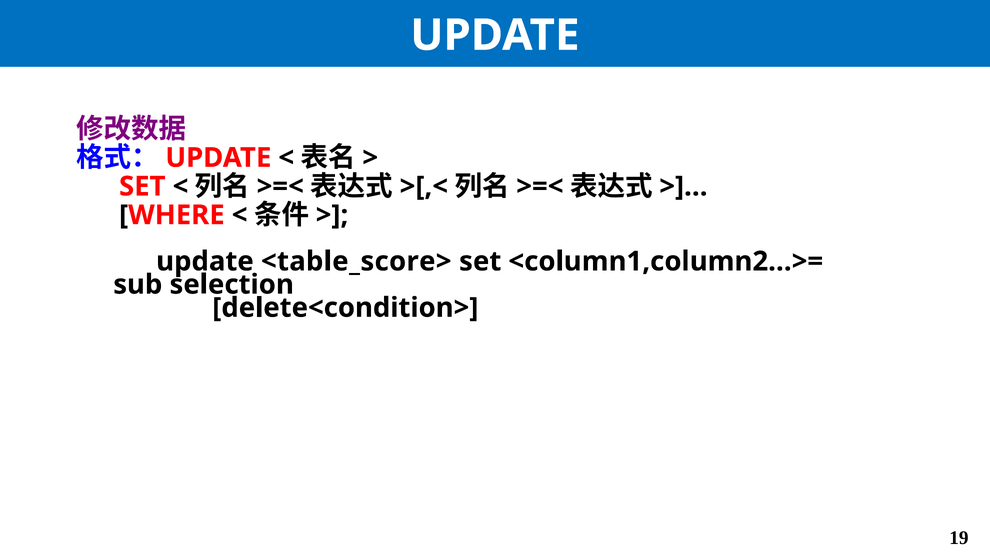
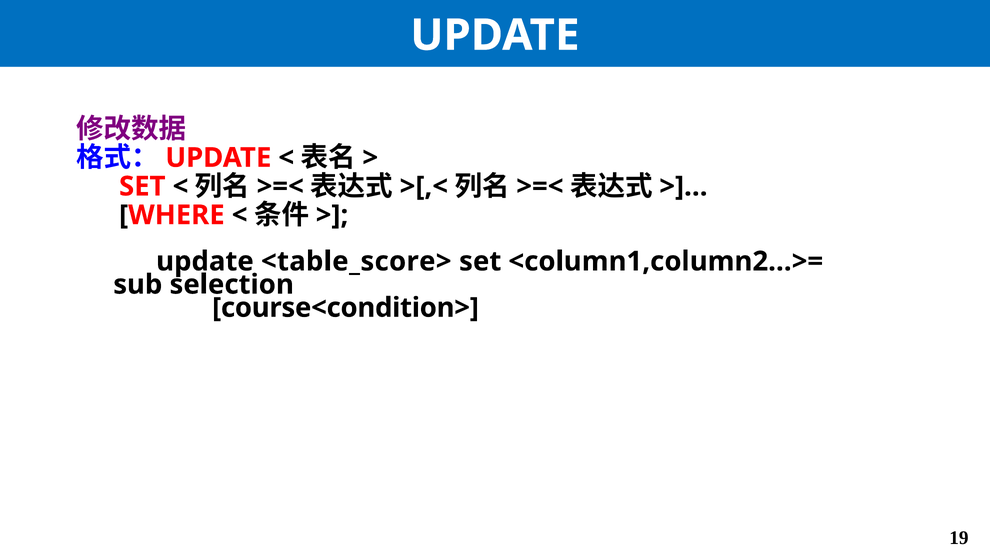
delete<condition>: delete<condition> -> course<condition>
